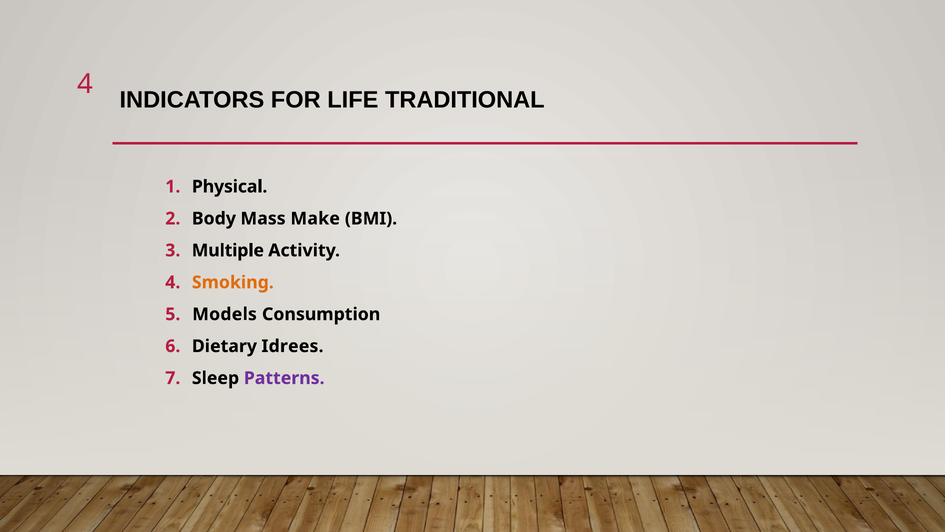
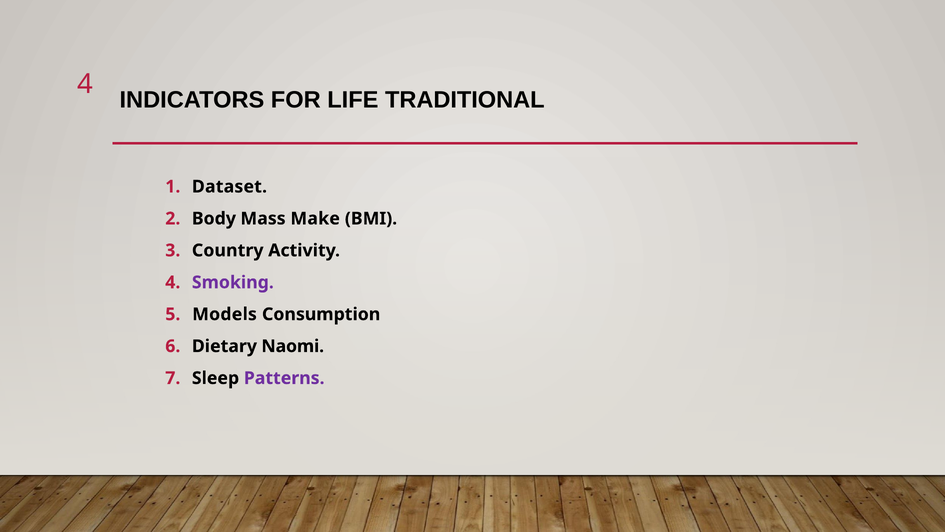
Physical: Physical -> Dataset
Multiple: Multiple -> Country
Smoking colour: orange -> purple
Idrees: Idrees -> Naomi
